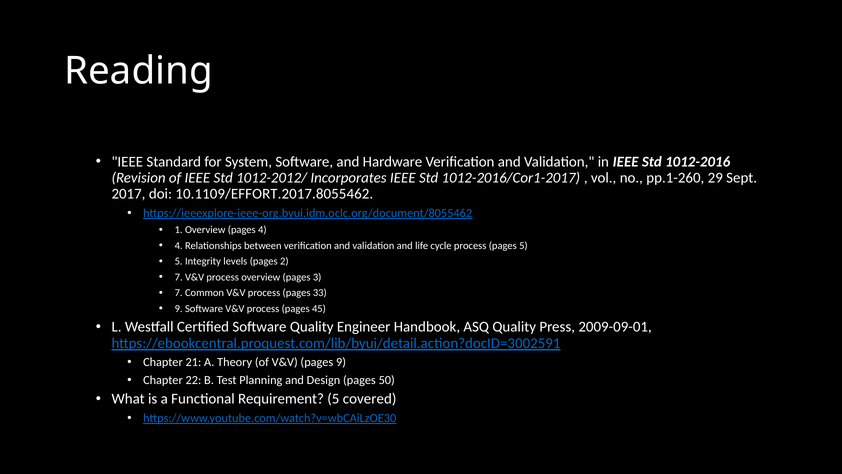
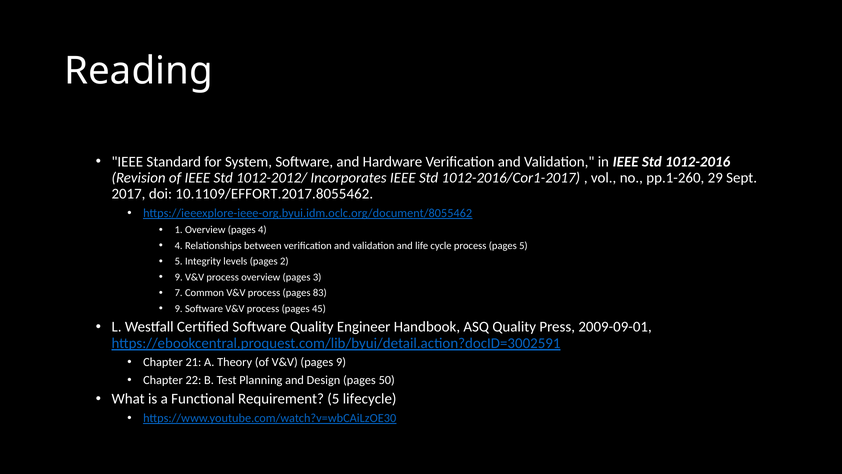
7 at (179, 277): 7 -> 9
33: 33 -> 83
covered: covered -> lifecycle
